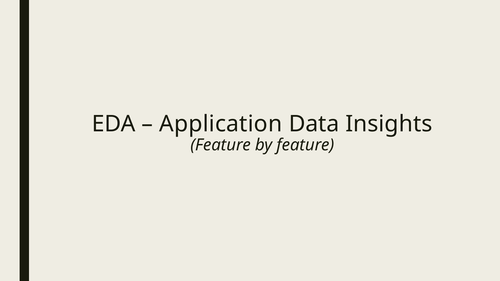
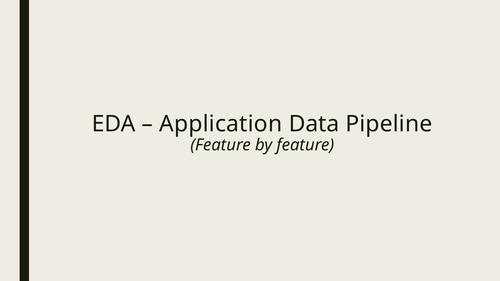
Insights: Insights -> Pipeline
